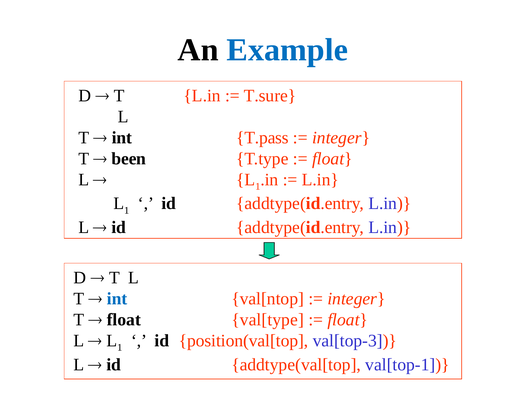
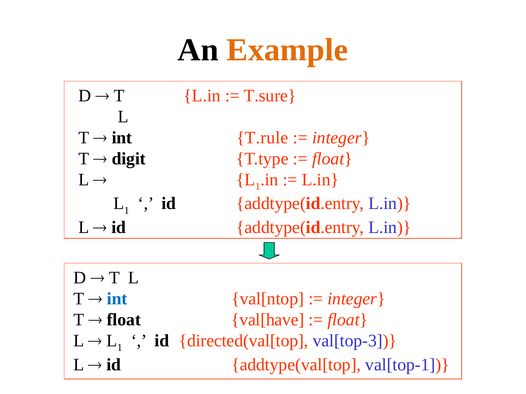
Example colour: blue -> orange
T.pass: T.pass -> T.rule
been: been -> digit
val[type: val[type -> val[have
position(val[top: position(val[top -> directed(val[top
